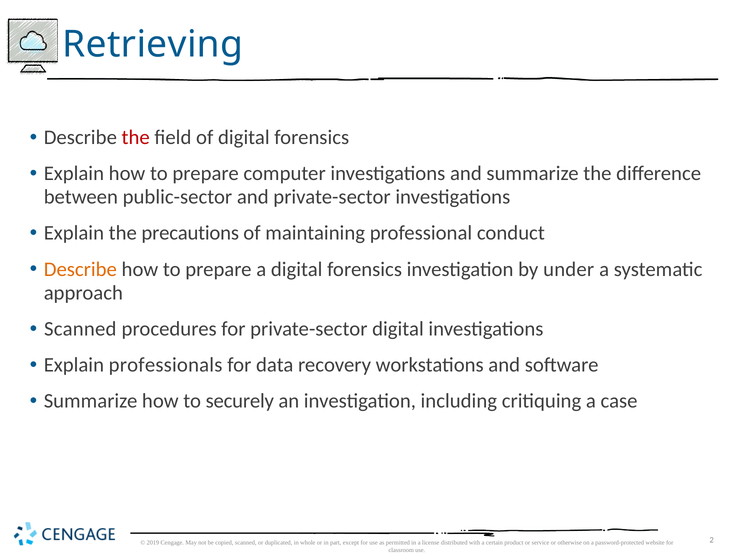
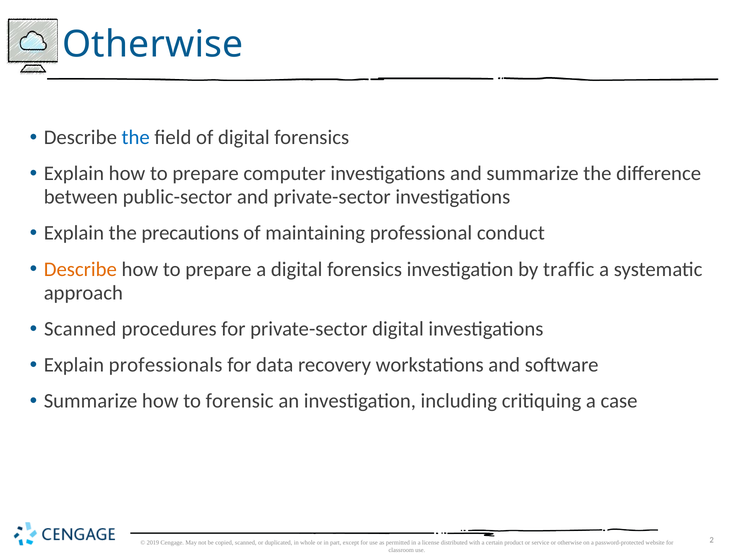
Retrieving at (153, 44): Retrieving -> Otherwise
the at (136, 138) colour: red -> blue
under: under -> traffic
securely: securely -> forensic
